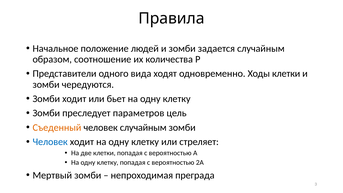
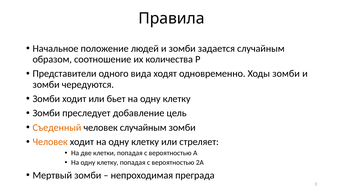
Ходы клетки: клетки -> зомби
параметров: параметров -> добавление
Человек at (50, 142) colour: blue -> orange
